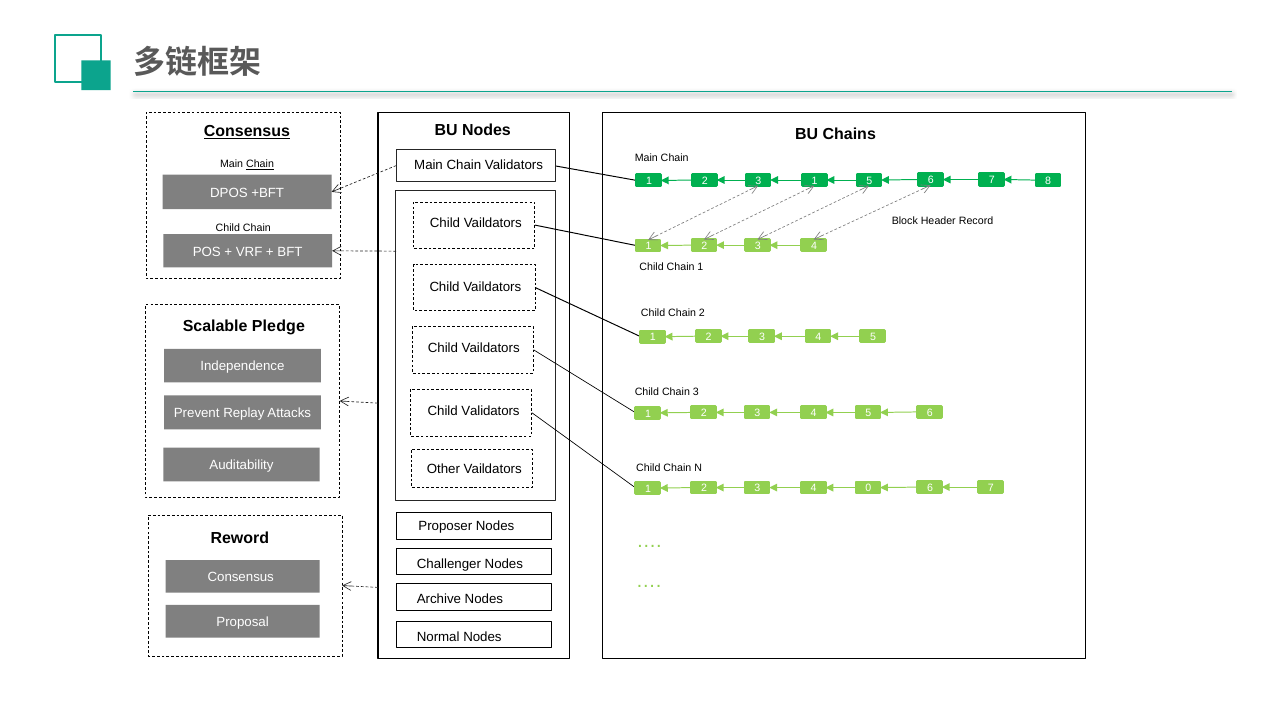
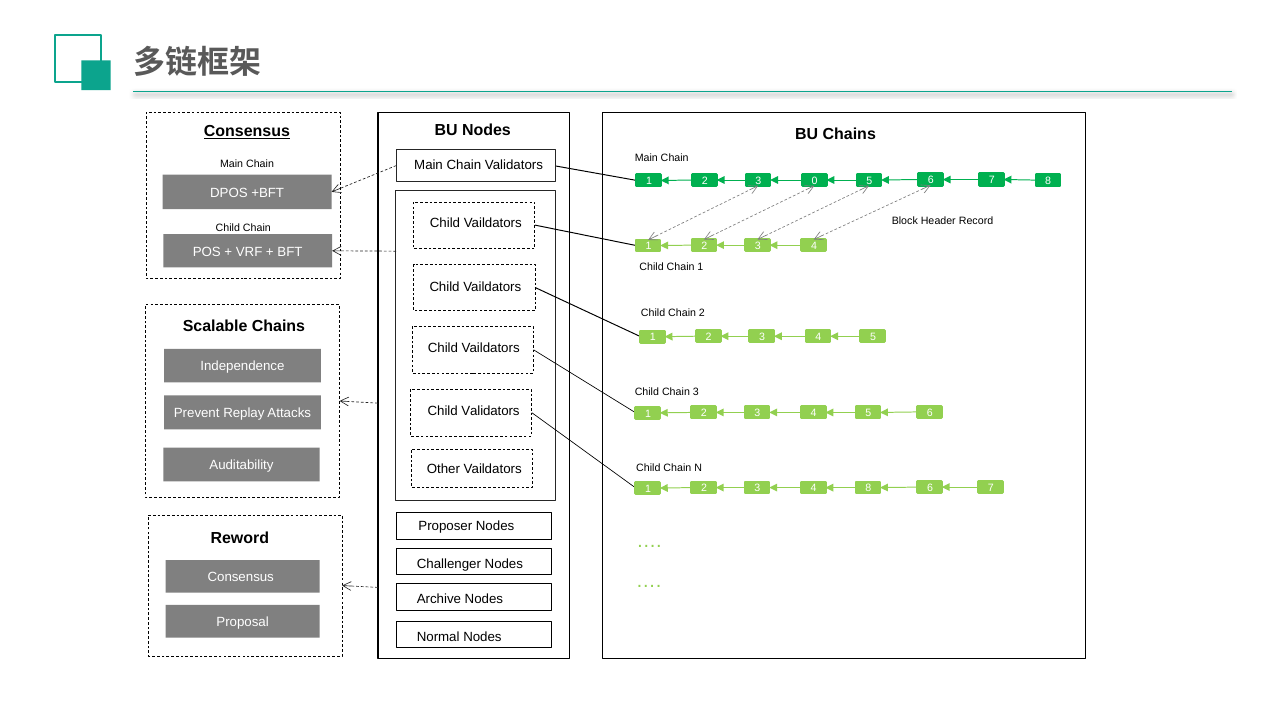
Chain at (260, 164) underline: present -> none
2 3 1: 1 -> 0
Scalable Pledge: Pledge -> Chains
4 0: 0 -> 8
